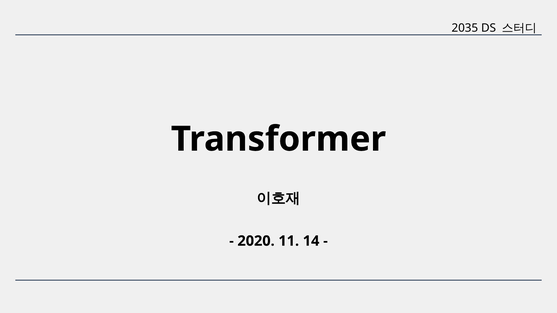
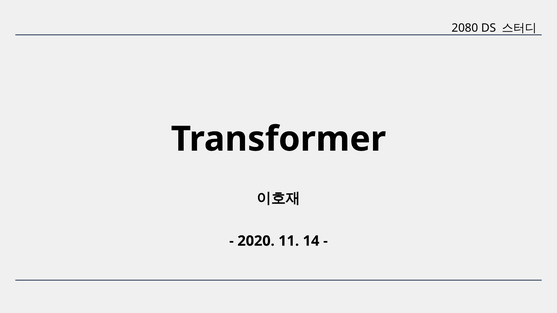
2035: 2035 -> 2080
